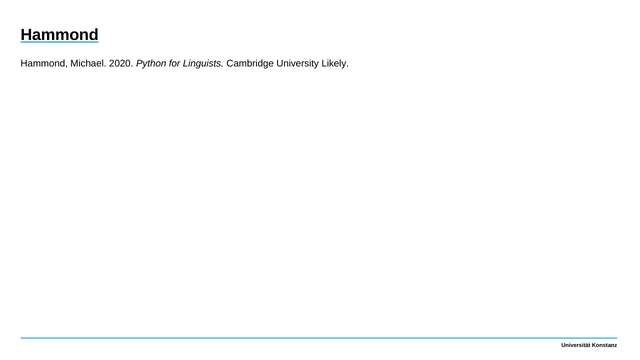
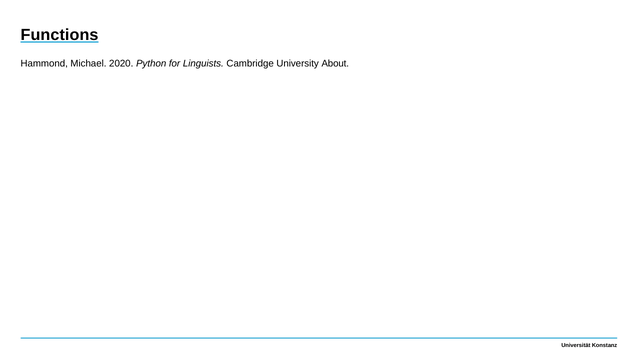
Hammond at (60, 35): Hammond -> Functions
Likely: Likely -> About
